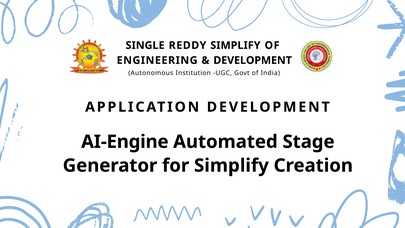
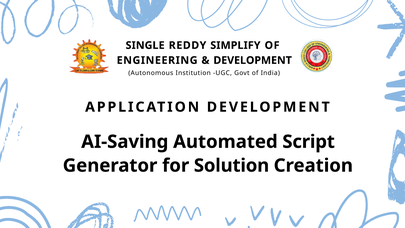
AI-Engine: AI-Engine -> AI-Saving
Stage: Stage -> Script
for Simplify: Simplify -> Solution
